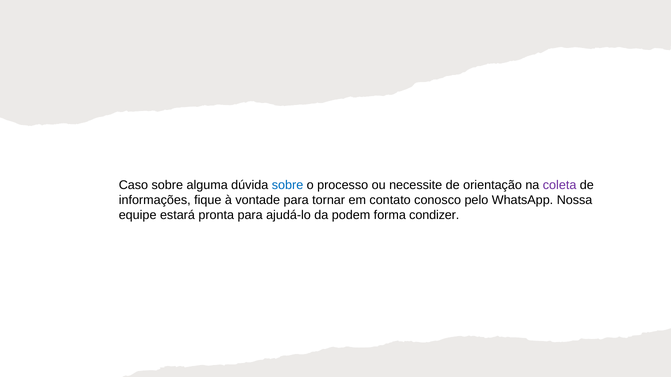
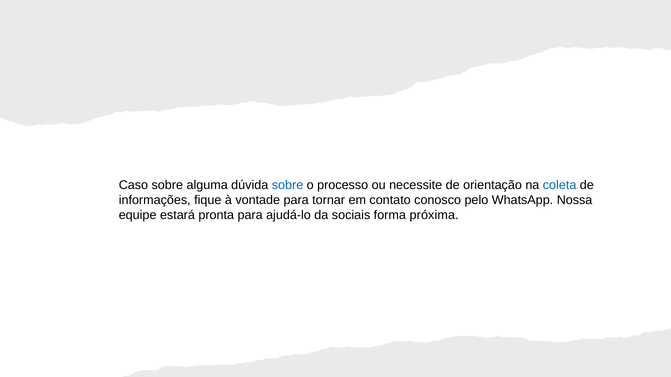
coleta colour: purple -> blue
podem: podem -> sociais
condizer: condizer -> próxima
